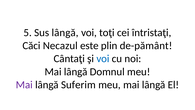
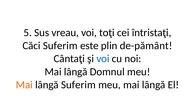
Sus lângă: lângă -> vreau
Căci Necazul: Necazul -> Suferim
Mai at (24, 85) colour: purple -> orange
